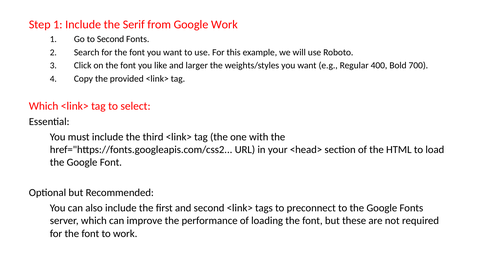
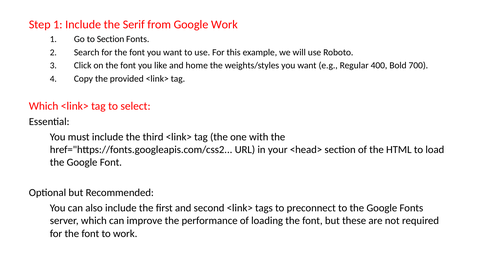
to Second: Second -> Section
larger: larger -> home
